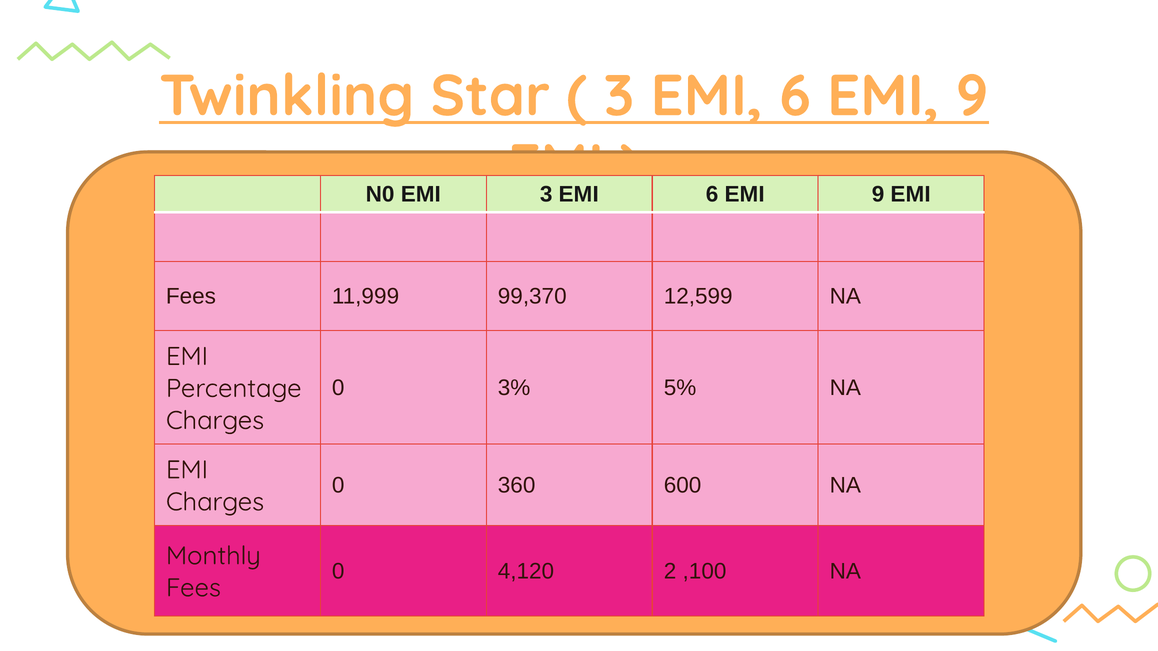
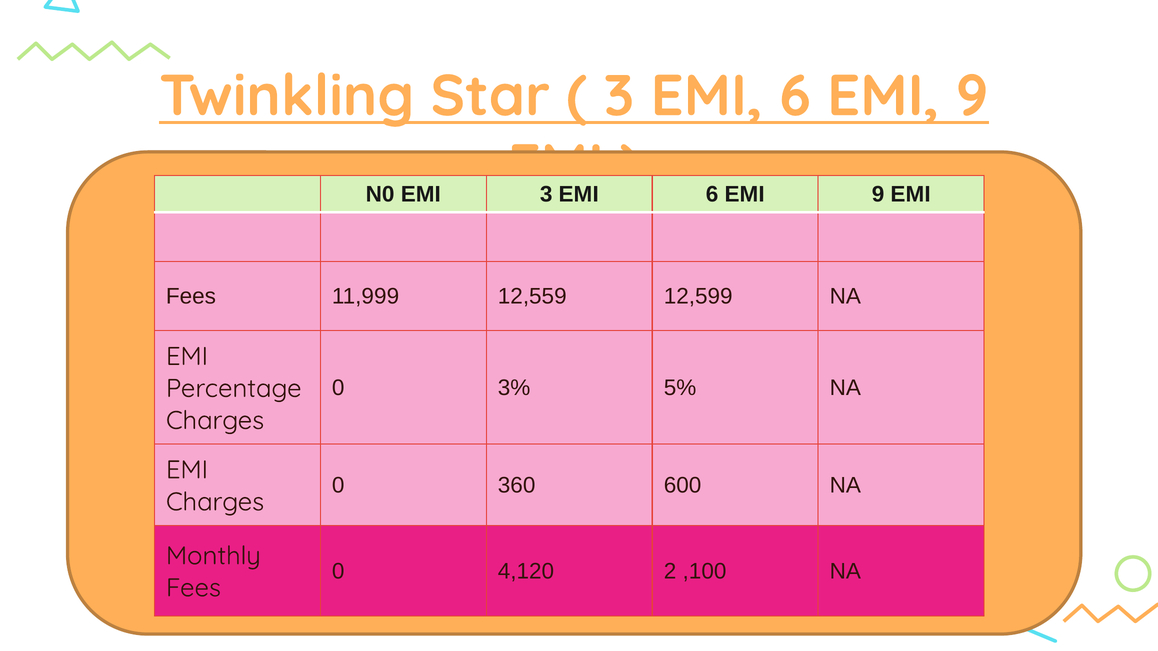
99,370: 99,370 -> 12,559
